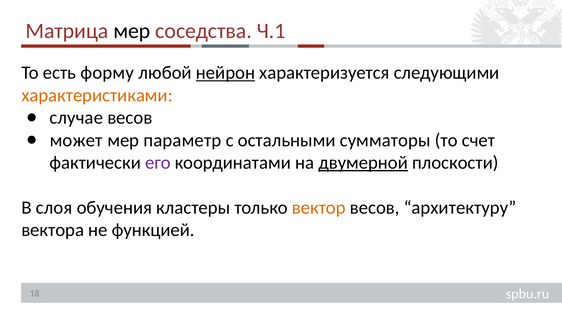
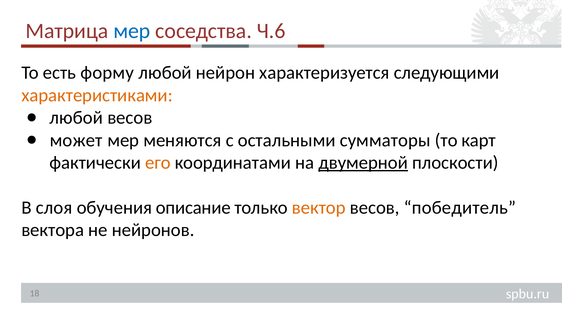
мер at (132, 31) colour: black -> blue
Ч.1: Ч.1 -> Ч.6
нейрон underline: present -> none
случае at (76, 118): случае -> любой
параметр: параметр -> меняются
счет: счет -> карт
его colour: purple -> orange
кластеры: кластеры -> описание
архитектуру: архитектуру -> победитель
функцией: функцией -> нейронов
